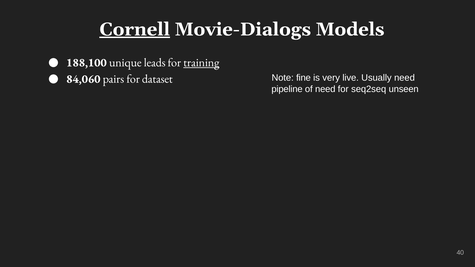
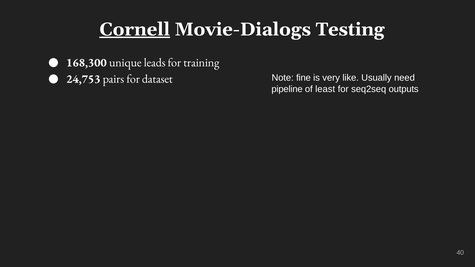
Models: Models -> Testing
188,100: 188,100 -> 168,300
training underline: present -> none
84,060: 84,060 -> 24,753
live: live -> like
of need: need -> least
unseen: unseen -> outputs
